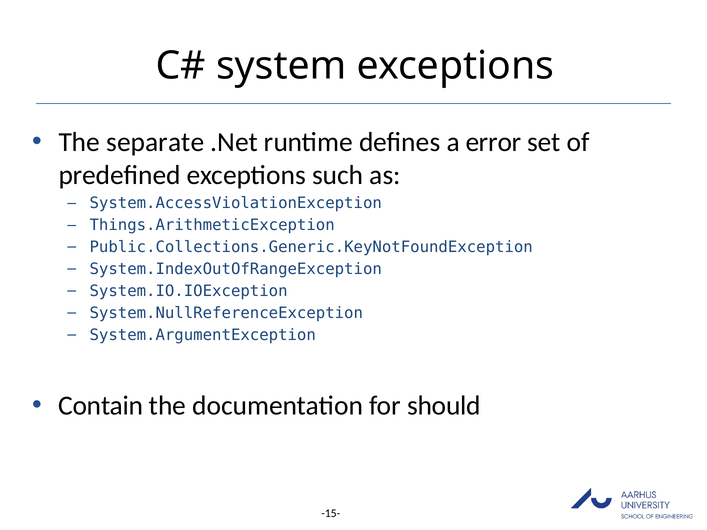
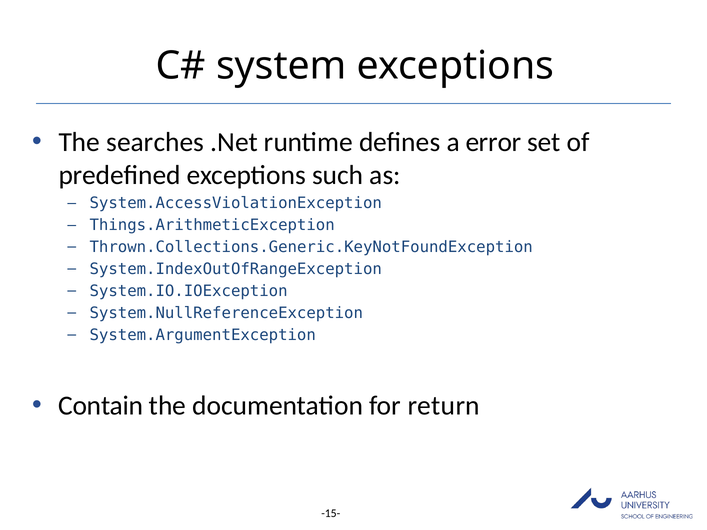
separate: separate -> searches
Public.Collections.Generic.KeyNotFoundException: Public.Collections.Generic.KeyNotFoundException -> Thrown.Collections.Generic.KeyNotFoundException
should: should -> return
